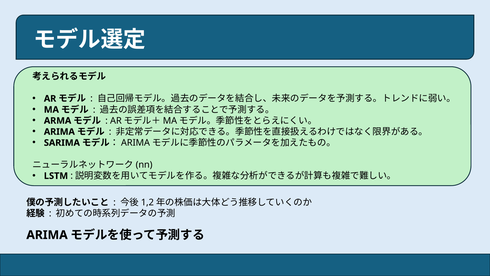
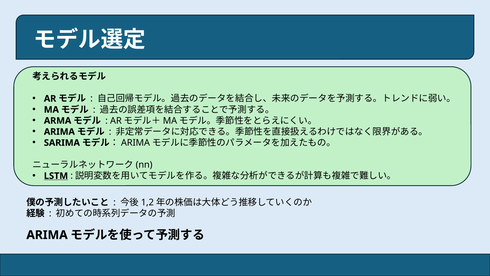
LSTM underline: none -> present
